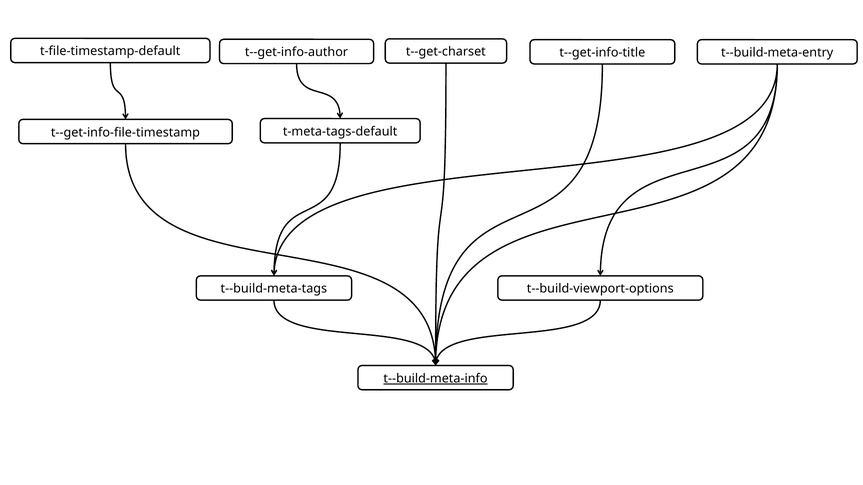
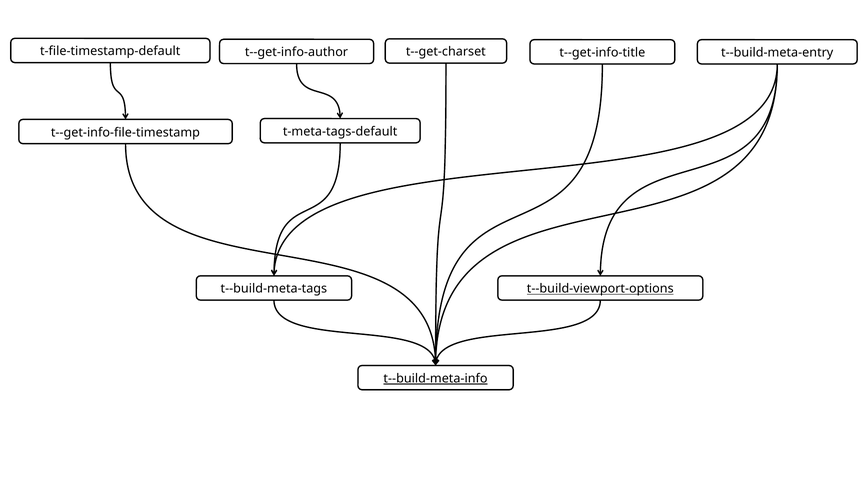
t--build-viewport-options underline: none -> present
